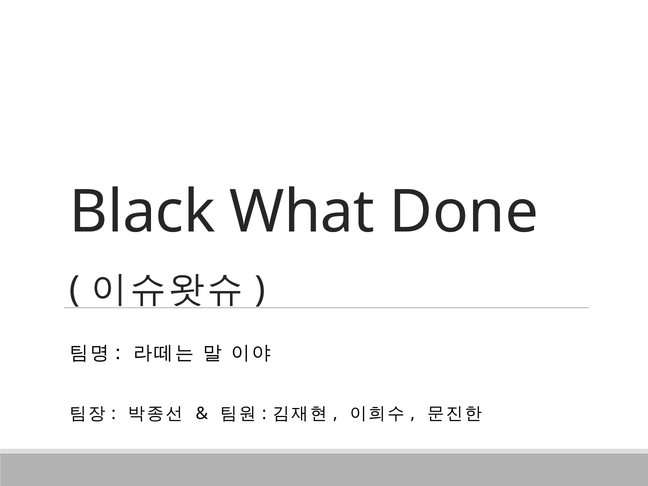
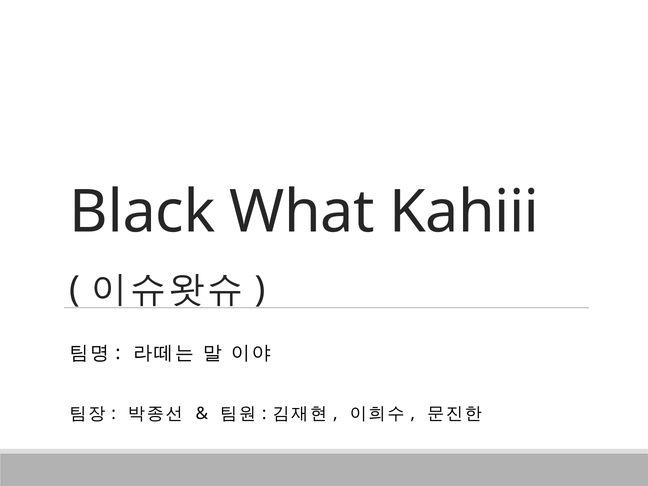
Done: Done -> Kahiii
